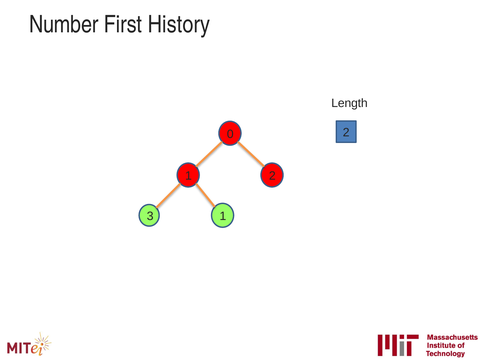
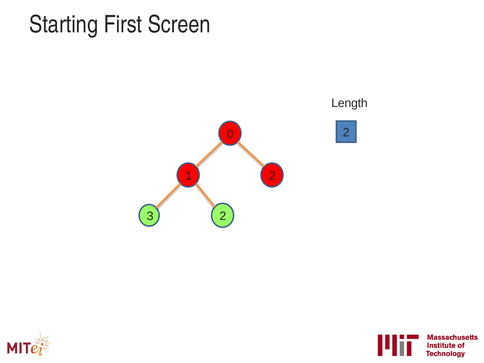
Number: Number -> Starting
History: History -> Screen
3 1: 1 -> 2
